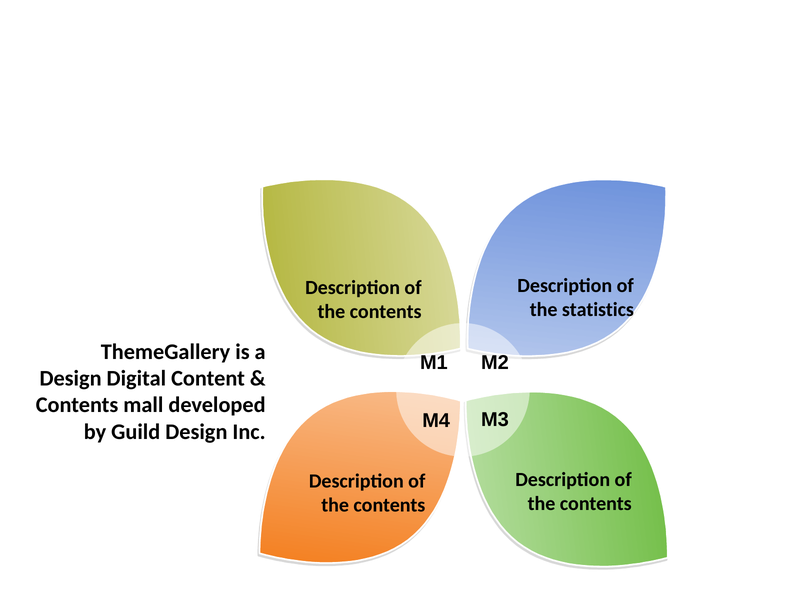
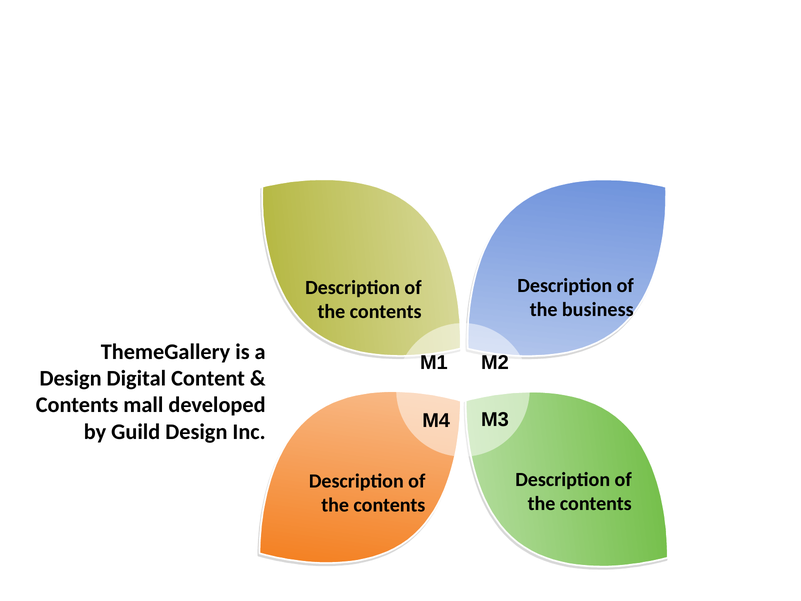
statistics: statistics -> business
